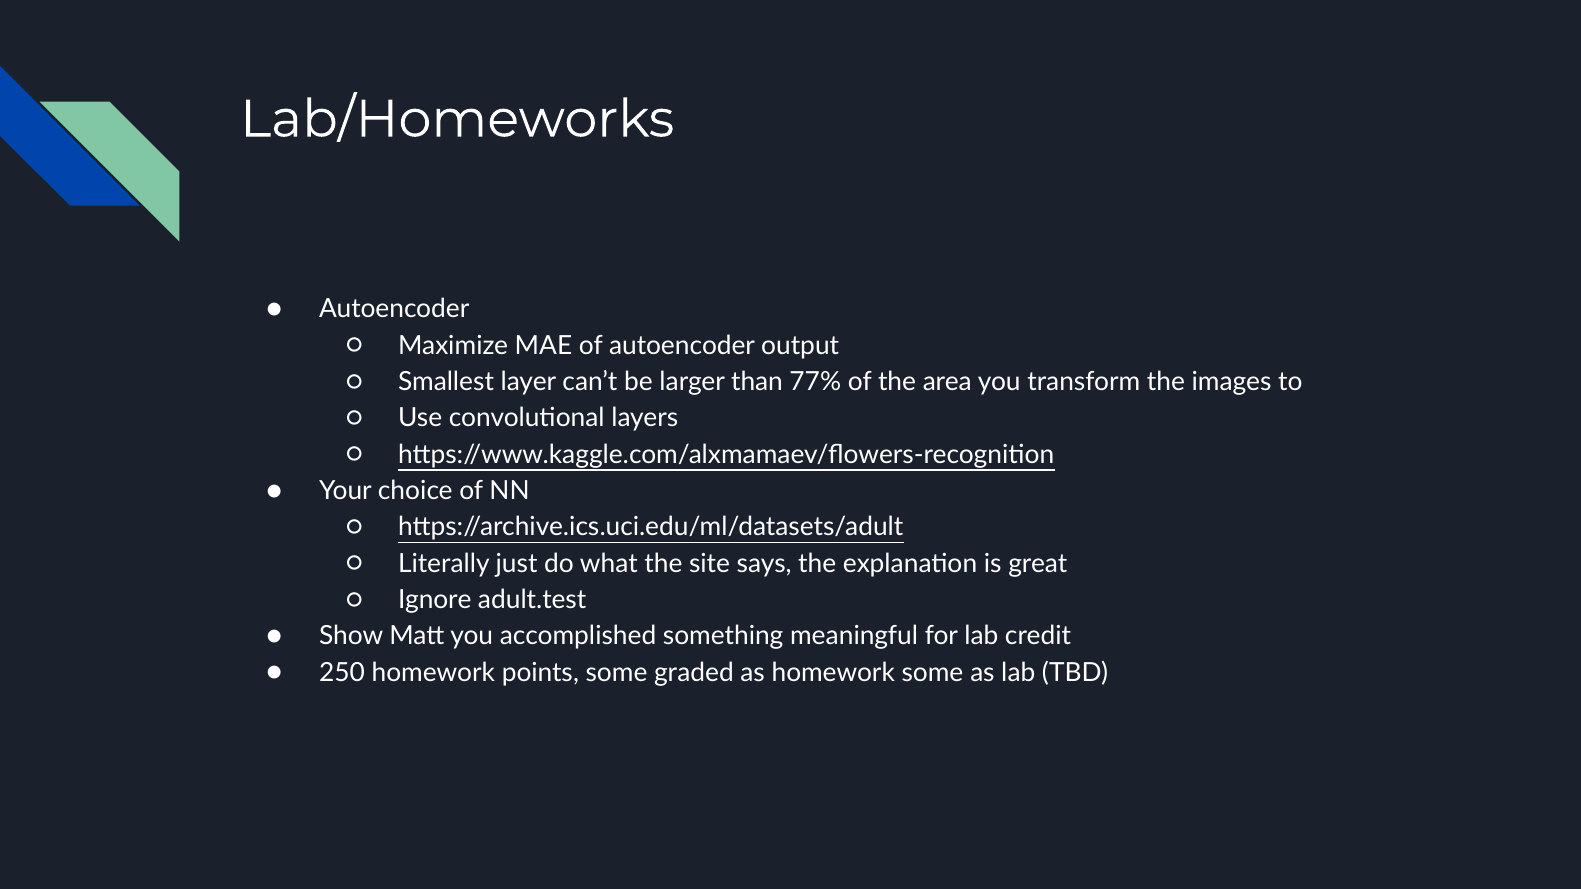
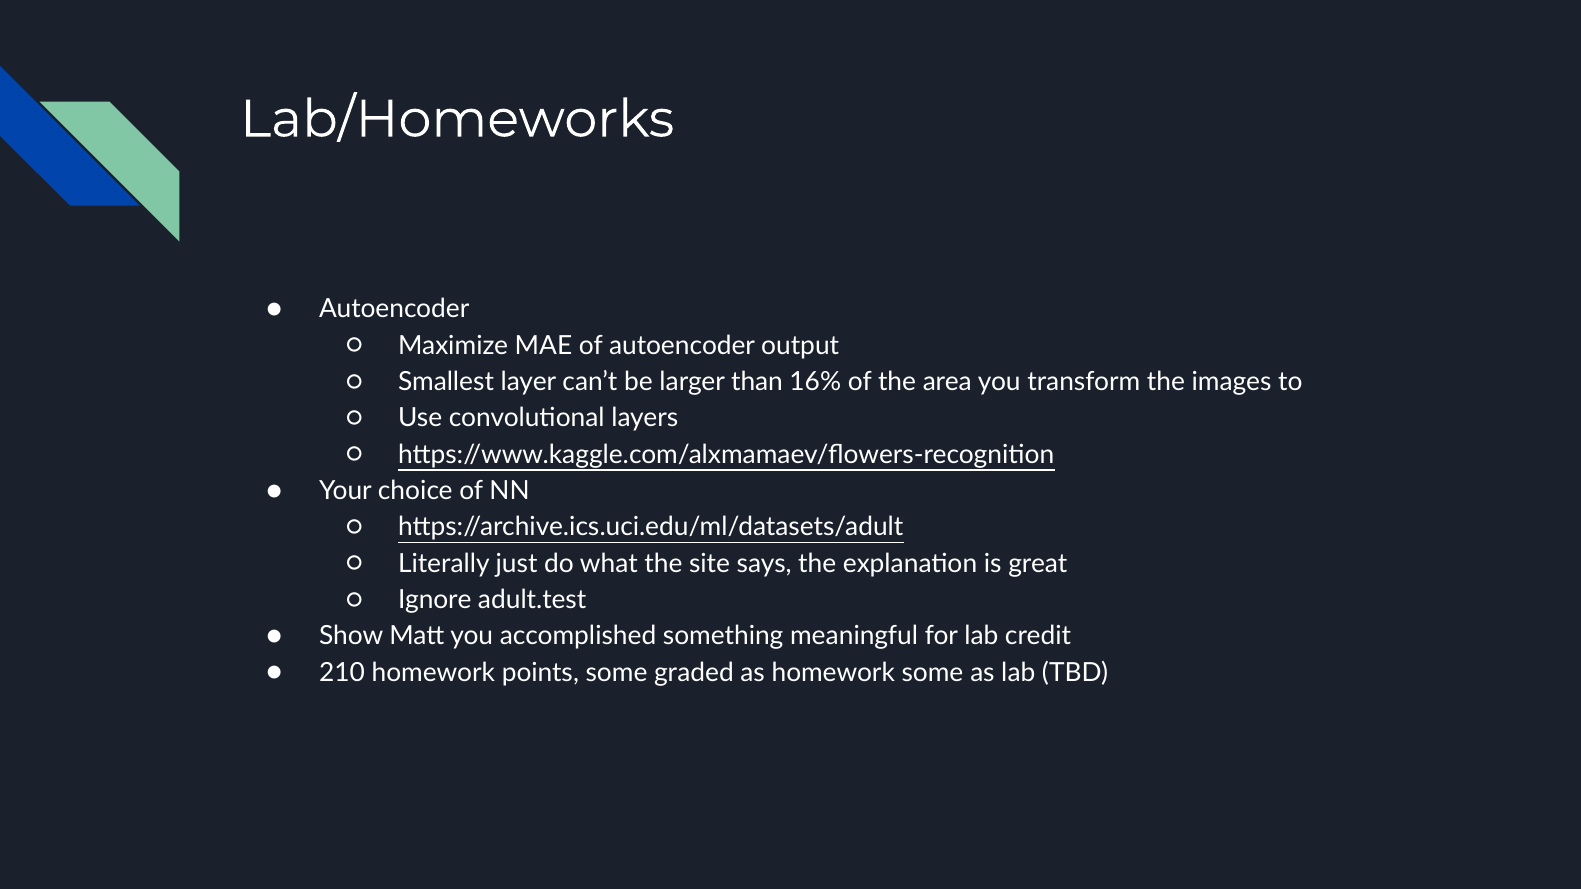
77%: 77% -> 16%
250: 250 -> 210
